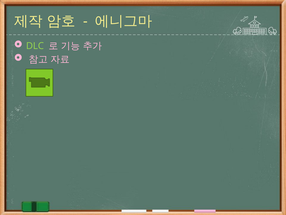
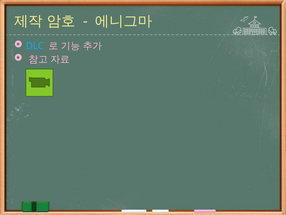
DLC colour: light green -> light blue
